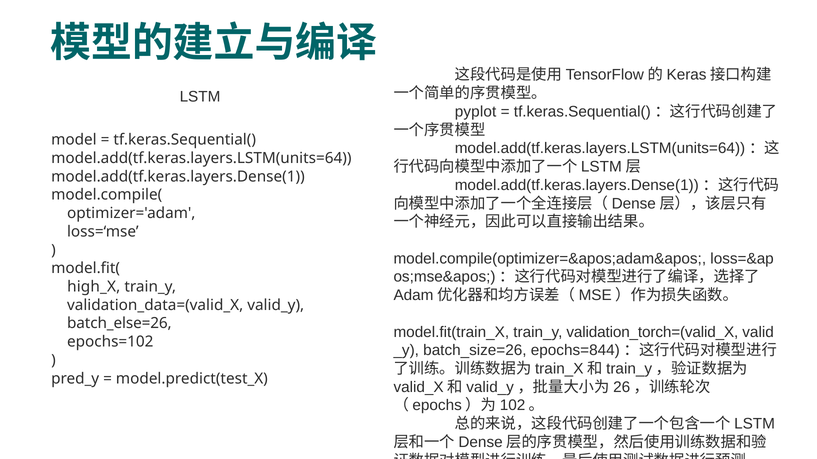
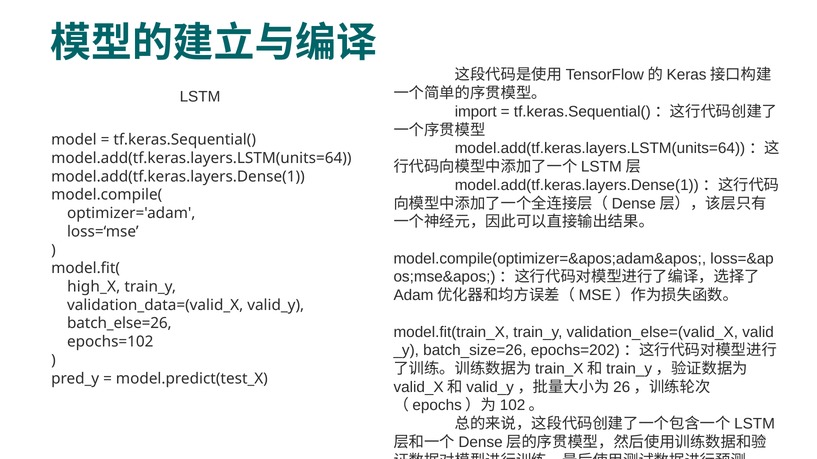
pyplot: pyplot -> import
validation_torch=(valid_X: validation_torch=(valid_X -> validation_else=(valid_X
epochs=844: epochs=844 -> epochs=202
